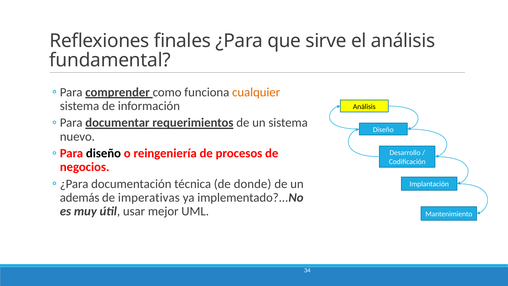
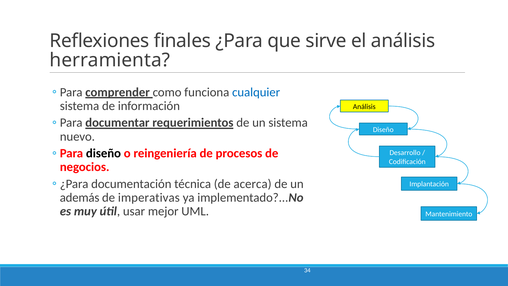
fundamental: fundamental -> herramienta
cualquier colour: orange -> blue
donde: donde -> acerca
